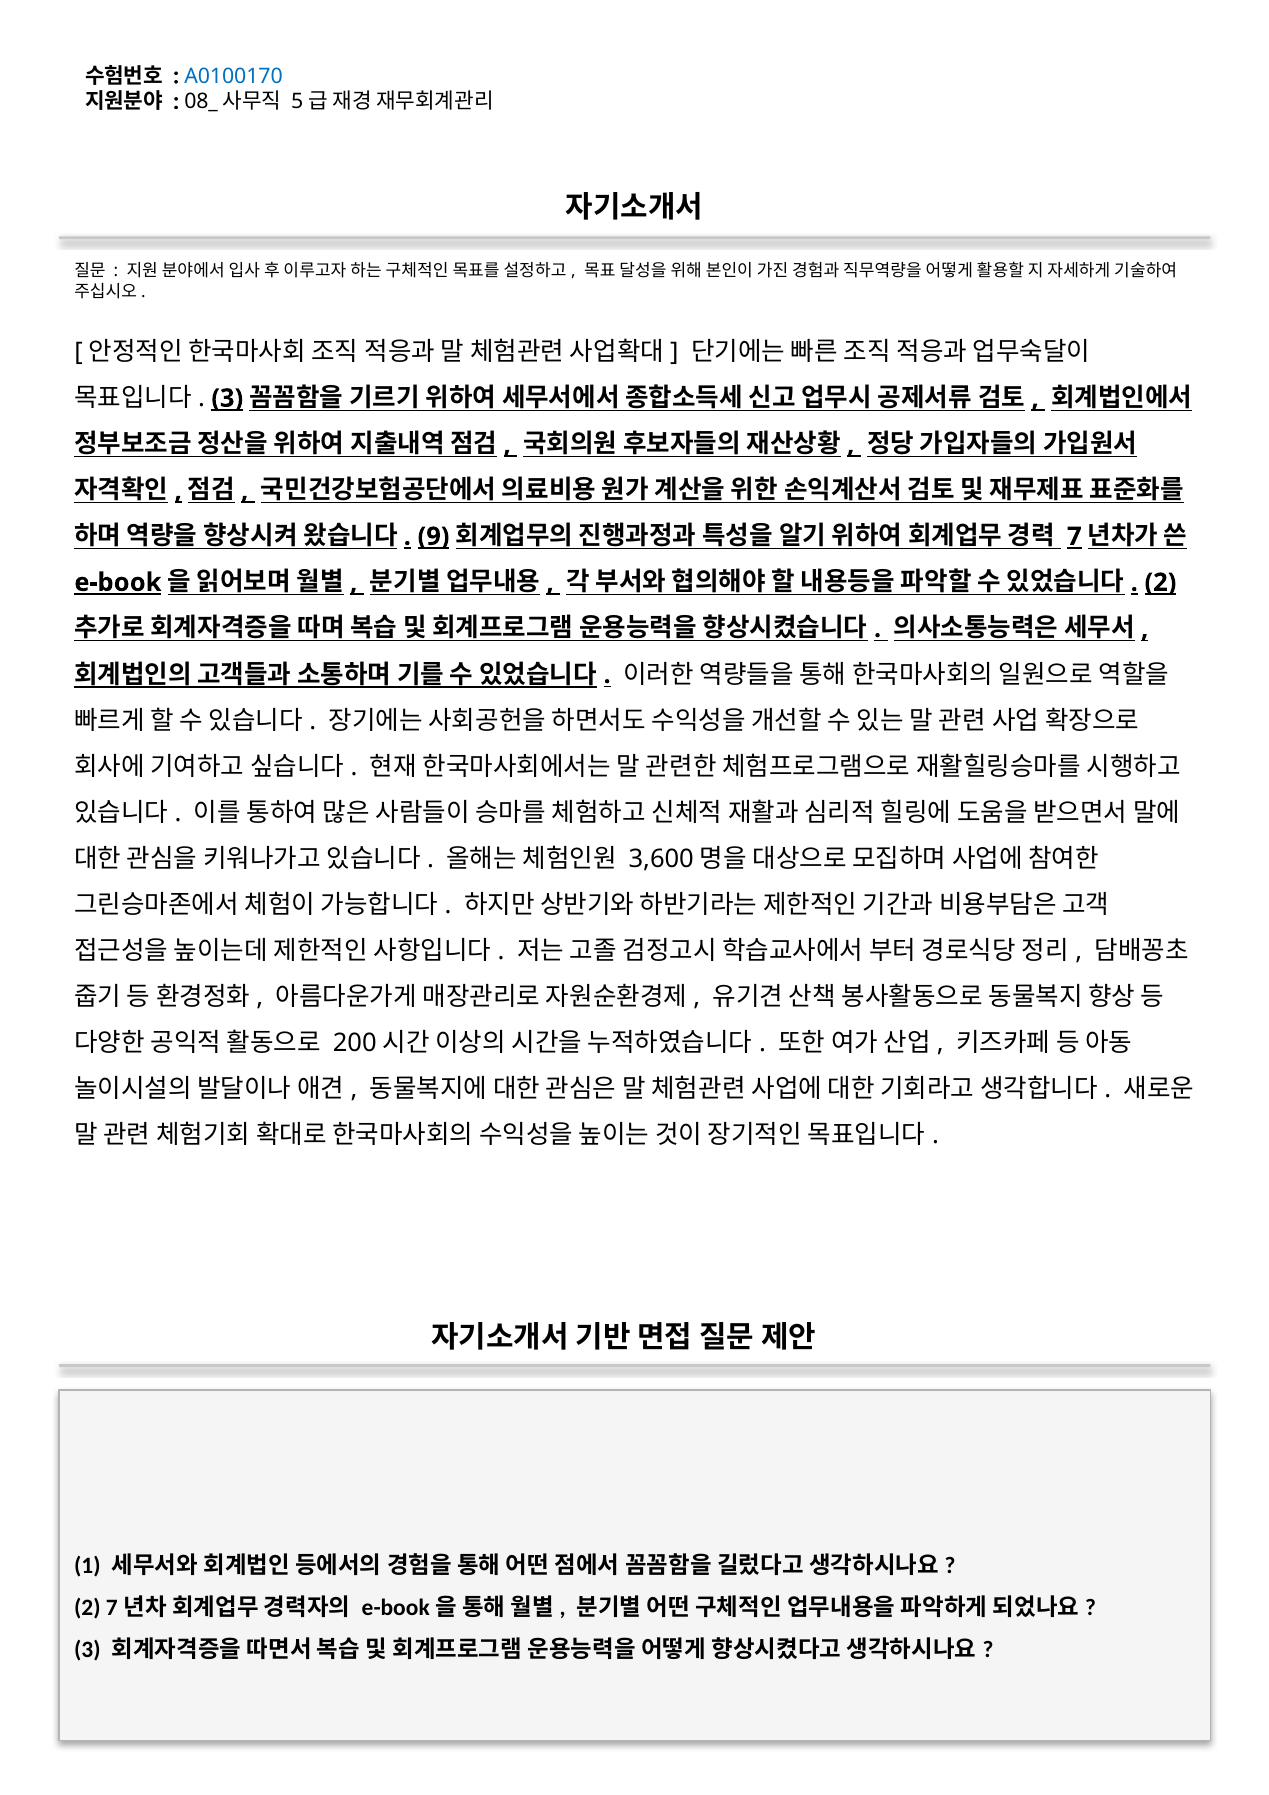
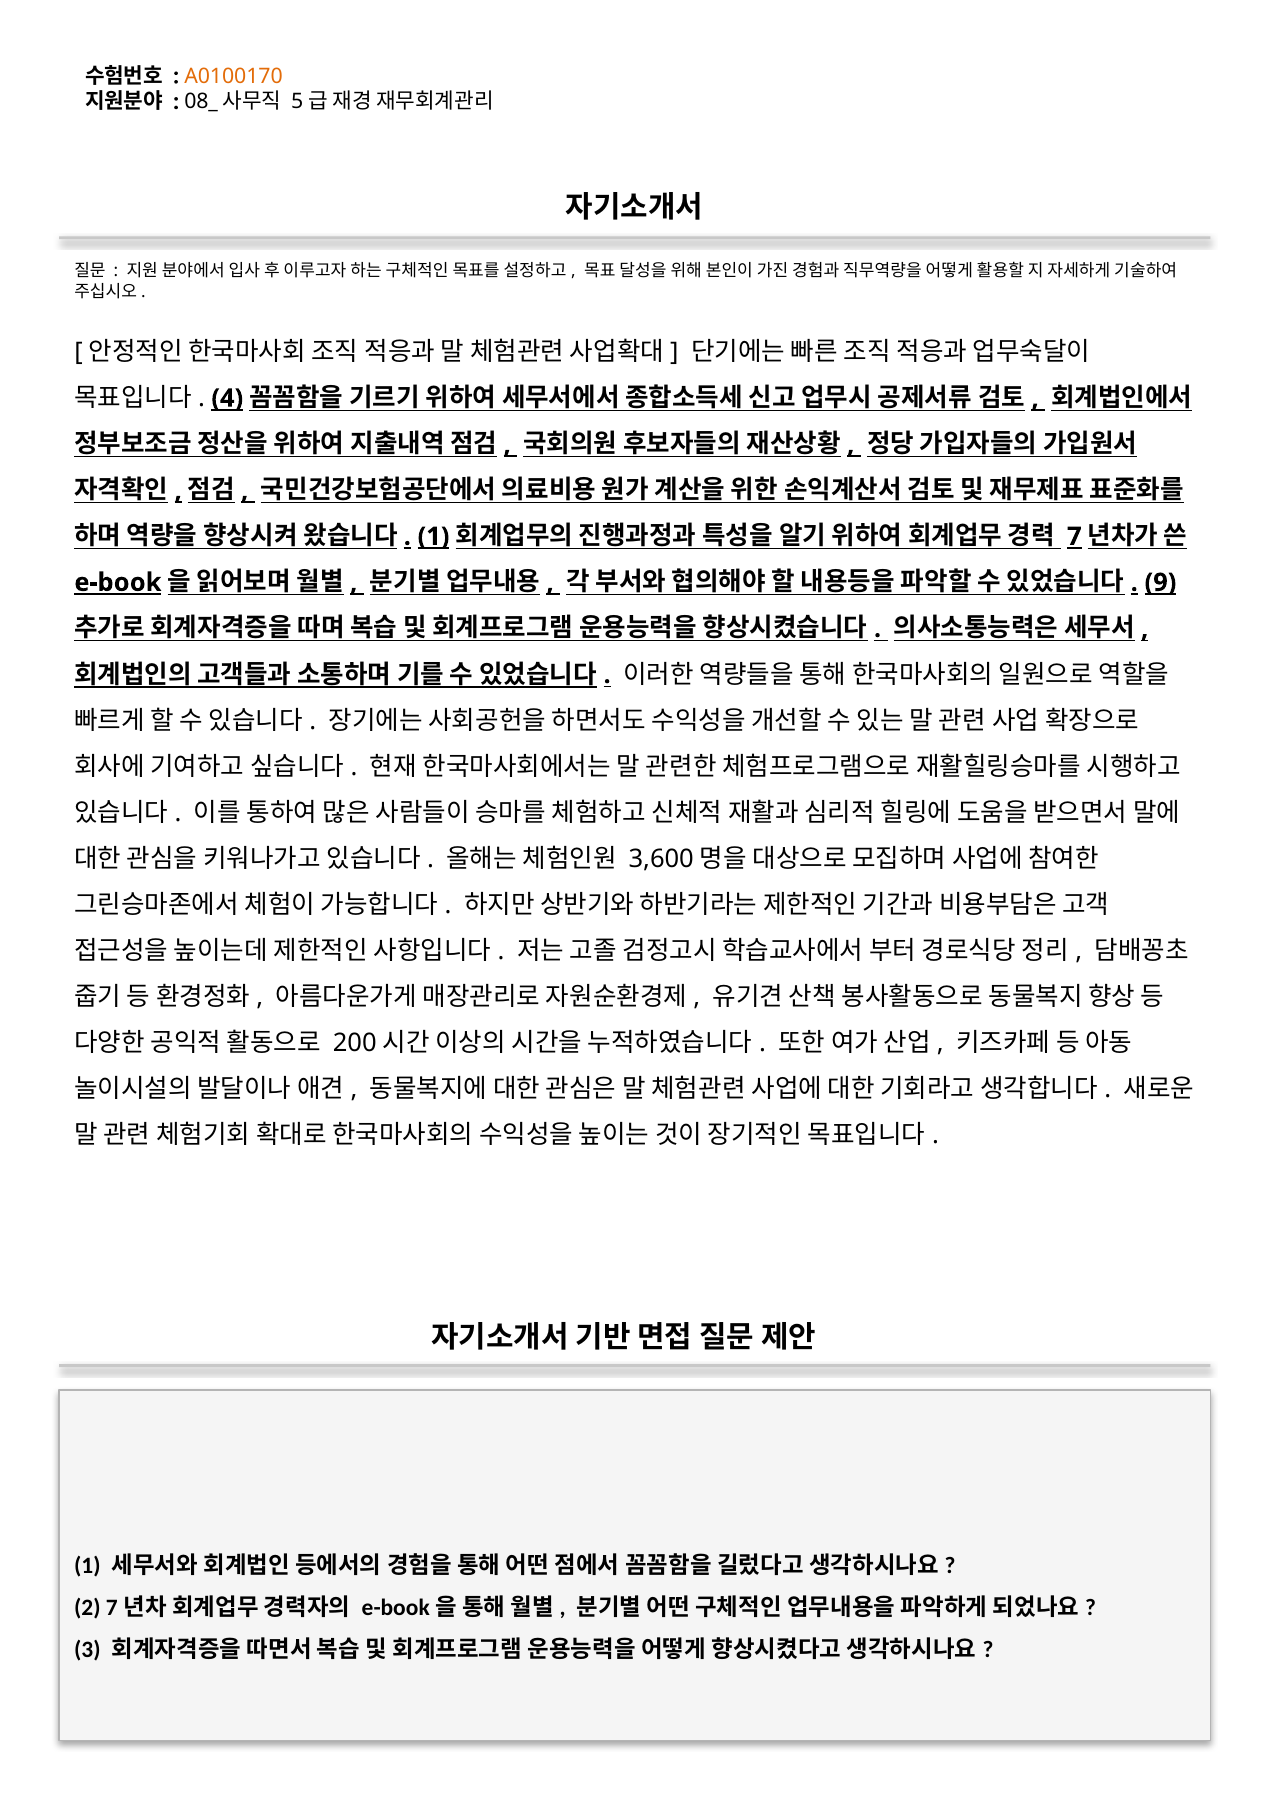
A0100170 colour: blue -> orange
3 at (227, 398): 3 -> 4
9 at (434, 536): 9 -> 1
2 at (1160, 582): 2 -> 9
